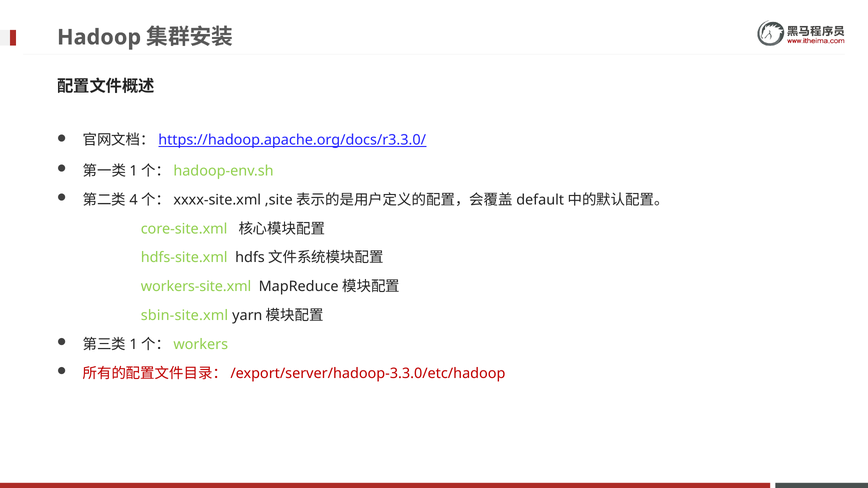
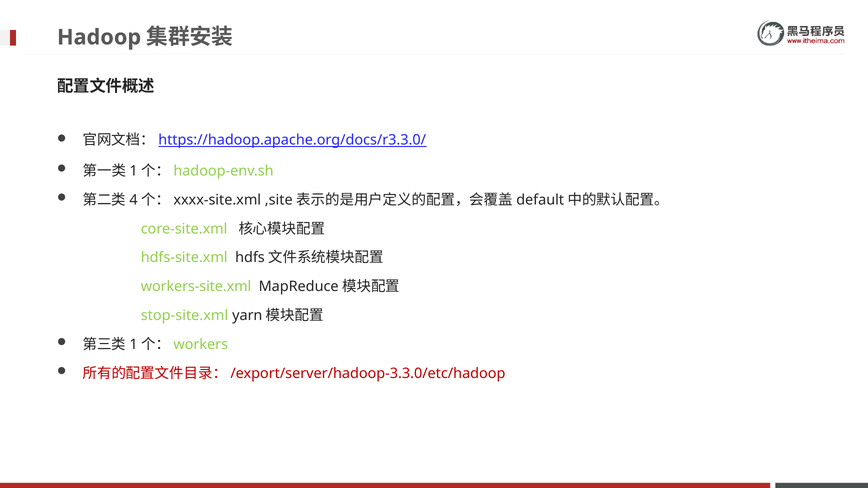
sbin-site.xml: sbin-site.xml -> stop-site.xml
